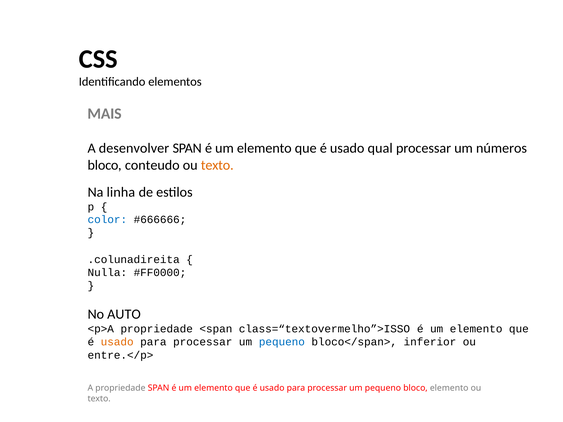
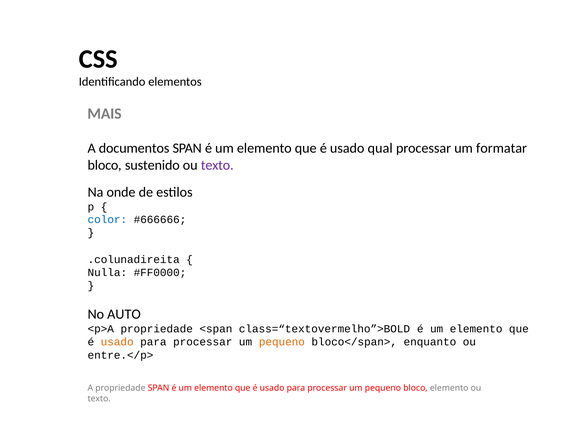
desenvolver: desenvolver -> documentos
números: números -> formatar
conteudo: conteudo -> sustenido
texto at (217, 165) colour: orange -> purple
linha: linha -> onde
class=“textovermelho”>ISSO: class=“textovermelho”>ISSO -> class=“textovermelho”>BOLD
pequeno at (282, 342) colour: blue -> orange
inferior: inferior -> enquanto
